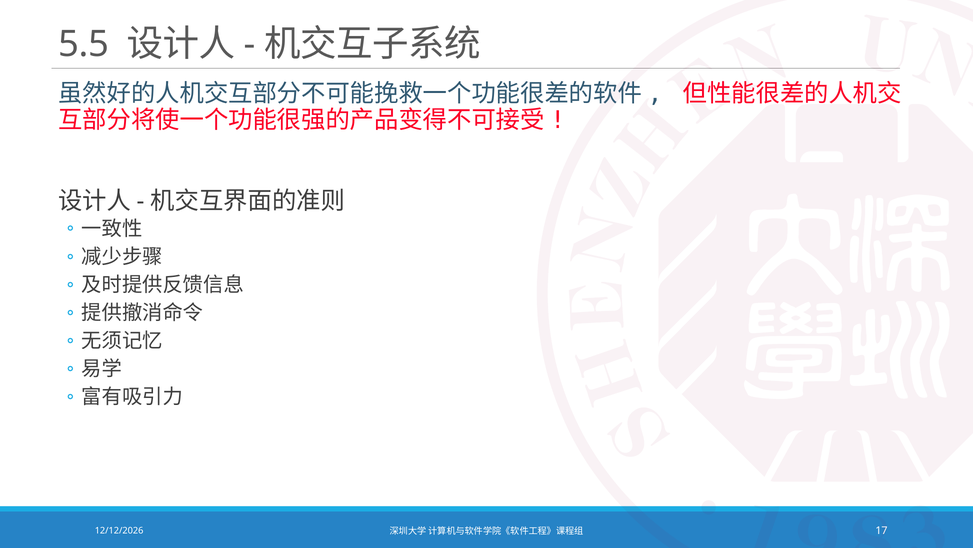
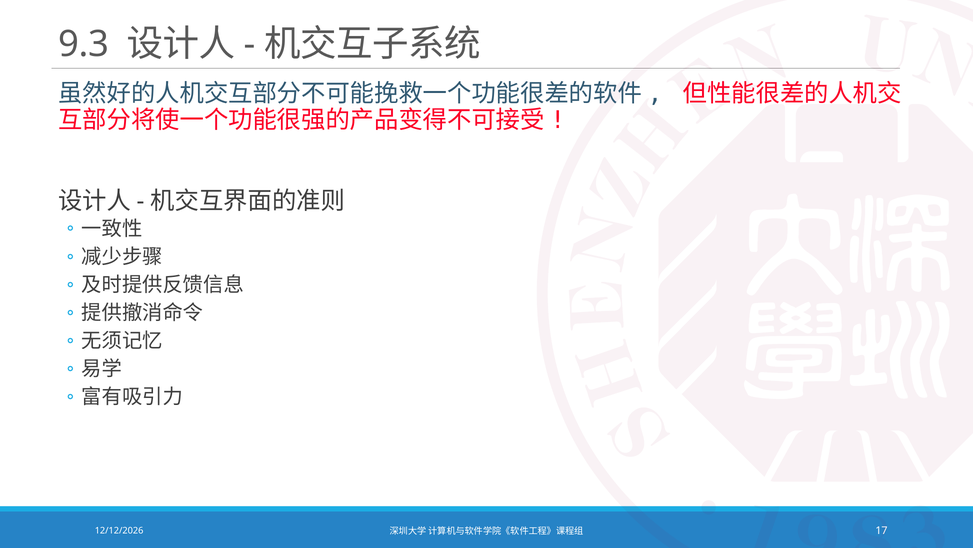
5.5: 5.5 -> 9.3
